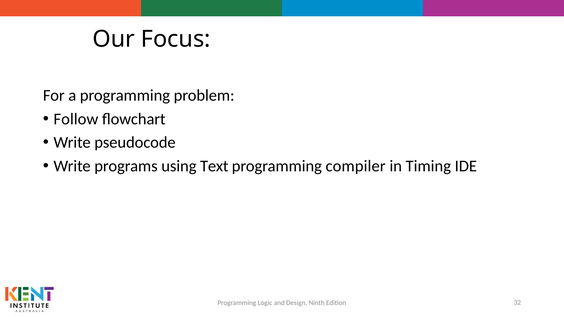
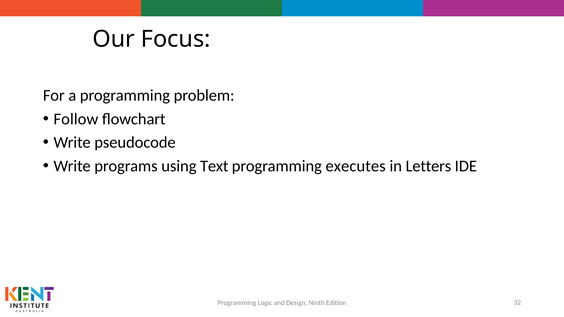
compiler: compiler -> executes
Timing: Timing -> Letters
